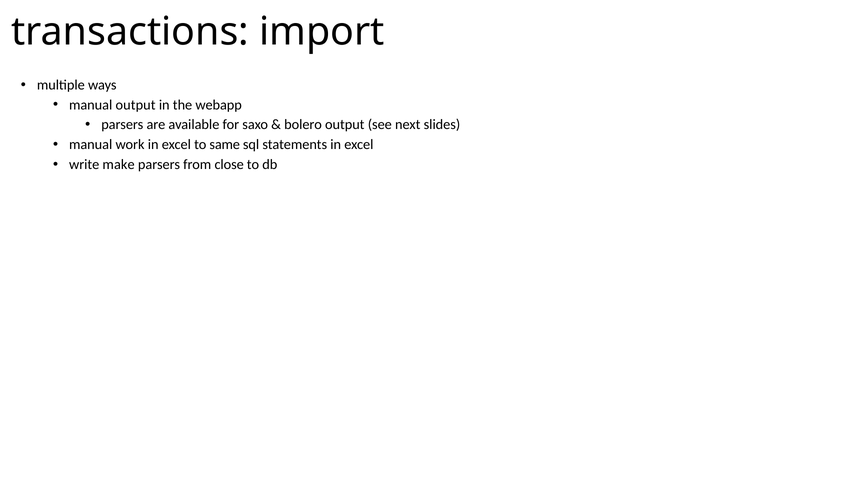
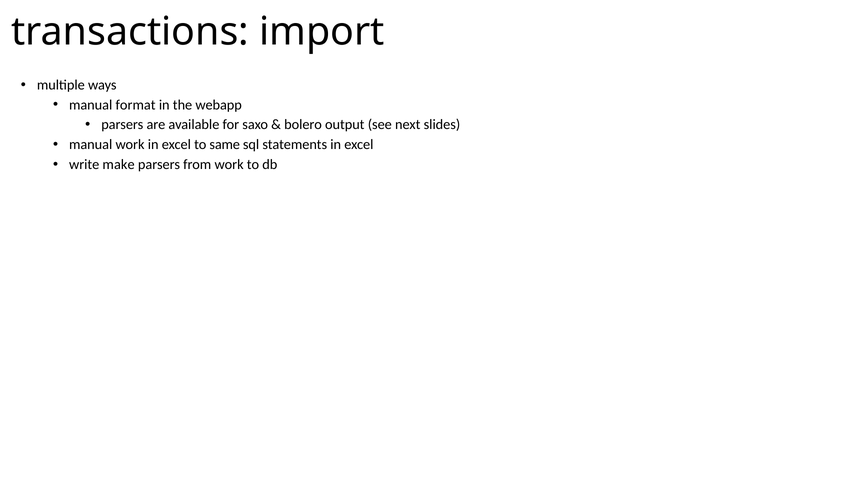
manual output: output -> format
from close: close -> work
